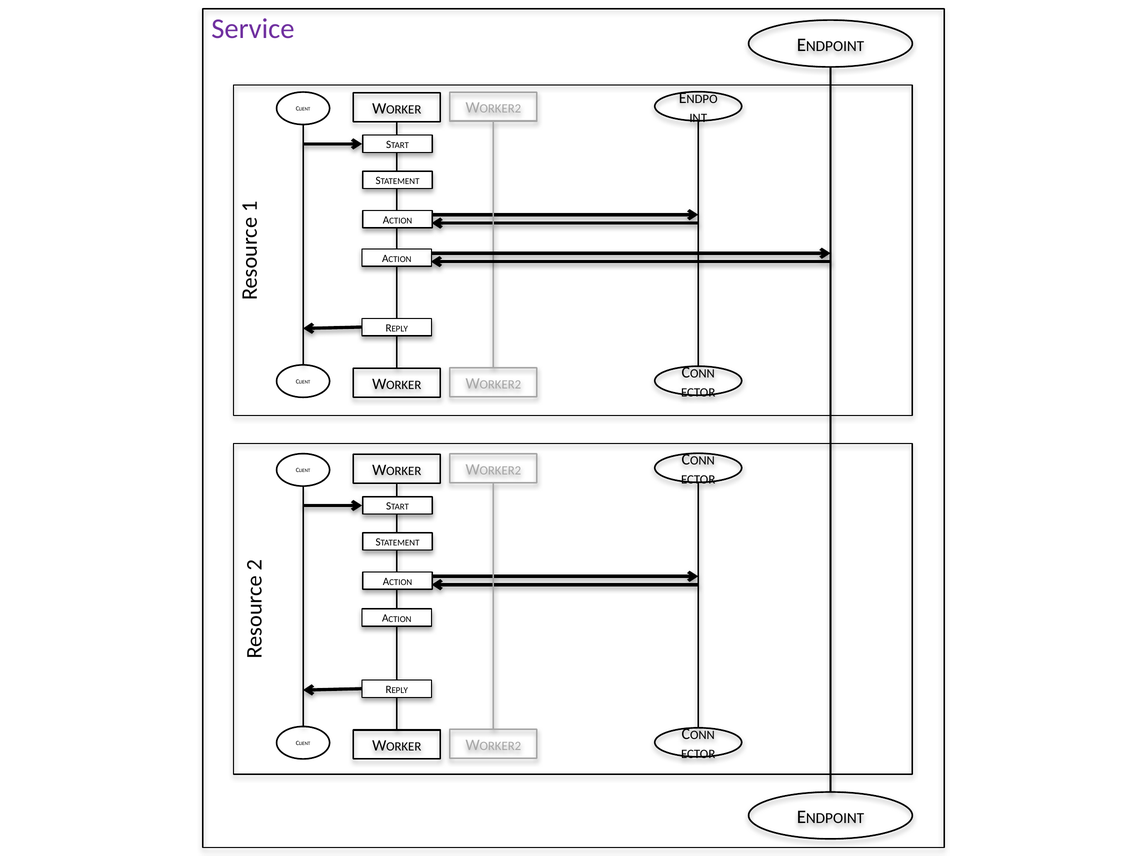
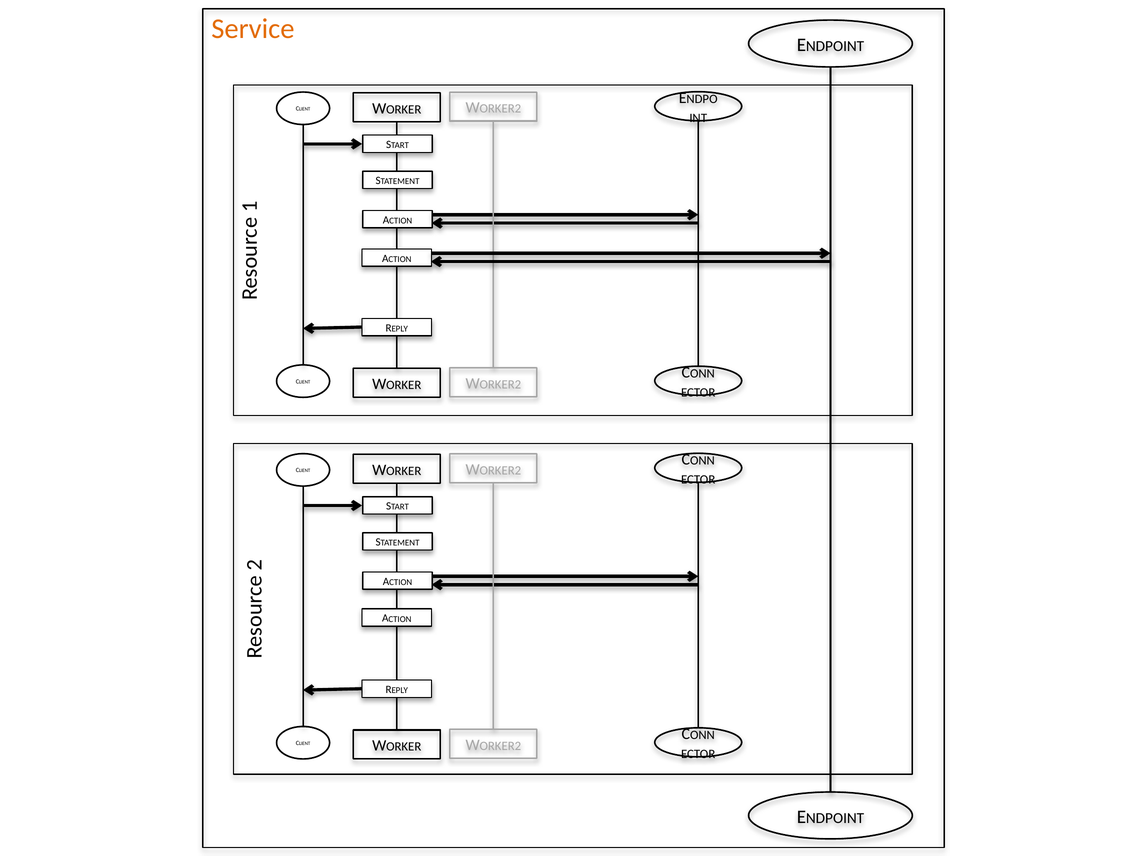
Service colour: purple -> orange
